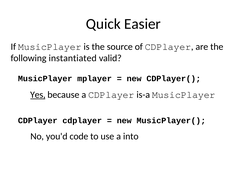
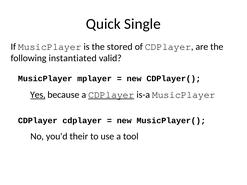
Easier: Easier -> Single
source: source -> stored
CDPlayer at (111, 95) underline: none -> present
code: code -> their
into: into -> tool
